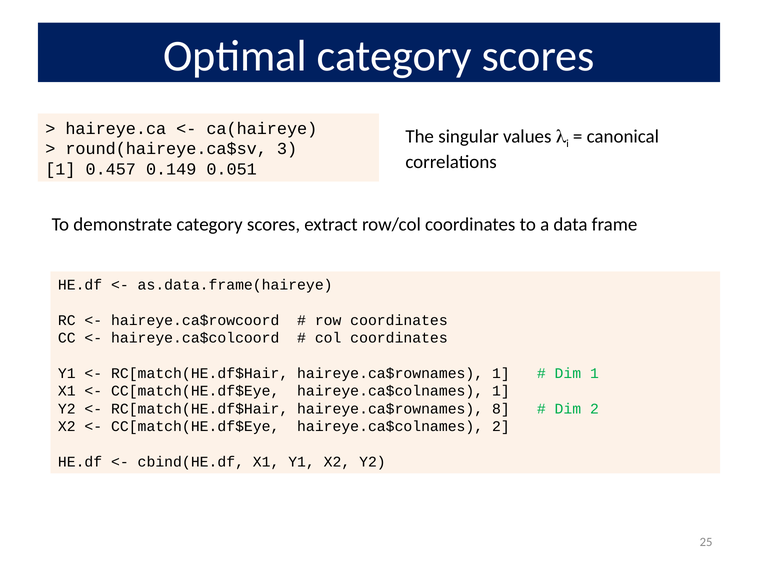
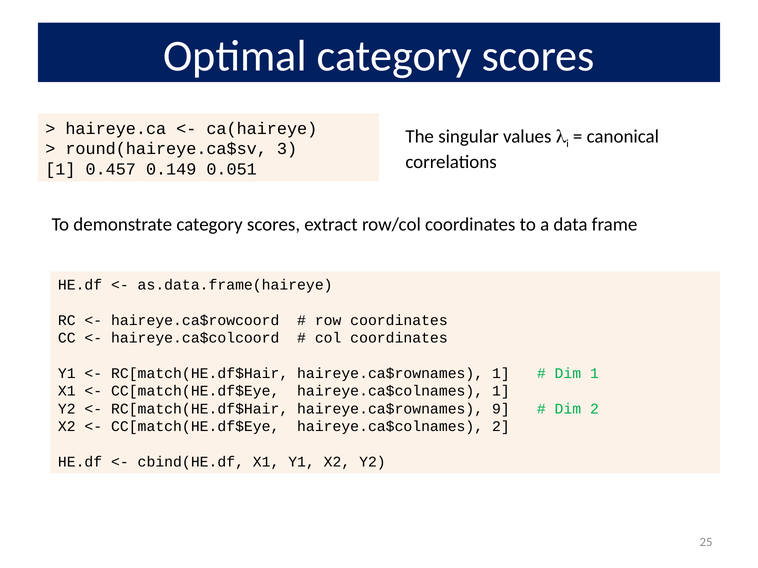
8: 8 -> 9
